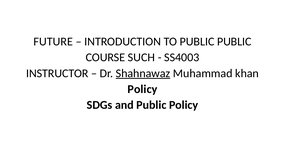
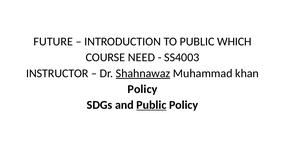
PUBLIC PUBLIC: PUBLIC -> WHICH
SUCH: SUCH -> NEED
Public at (151, 105) underline: none -> present
